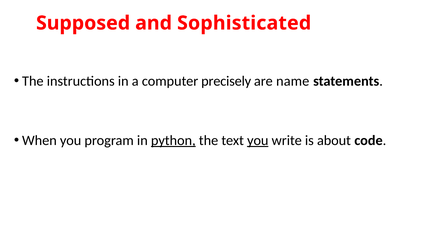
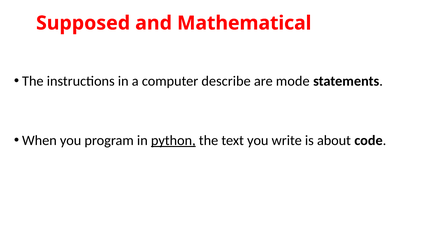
Sophisticated: Sophisticated -> Mathematical
precisely: precisely -> describe
name: name -> mode
you at (258, 141) underline: present -> none
